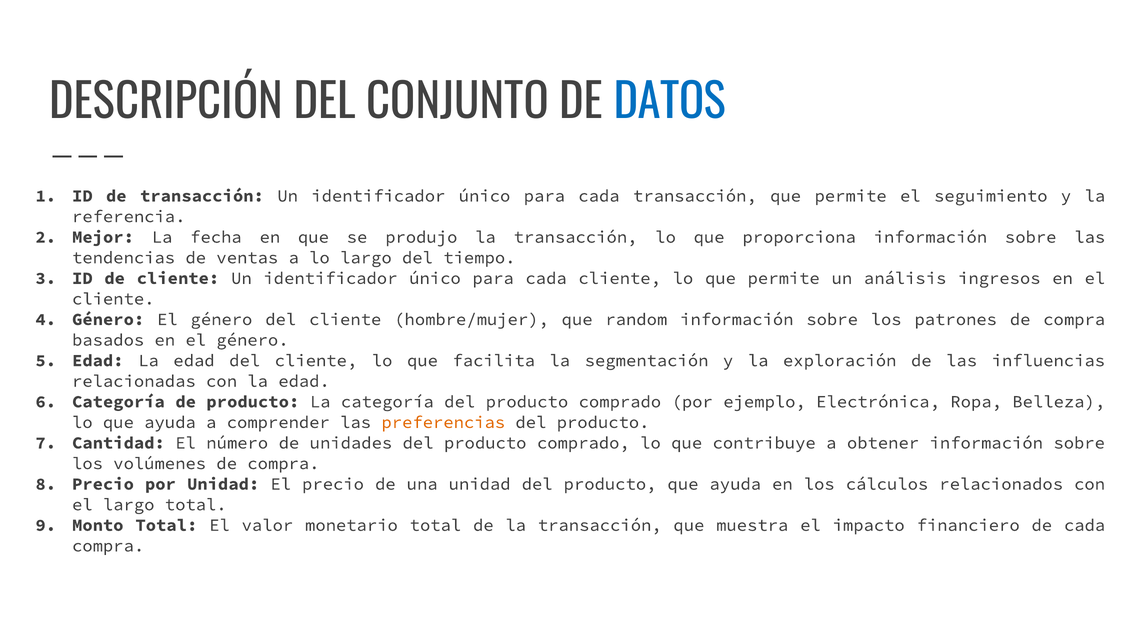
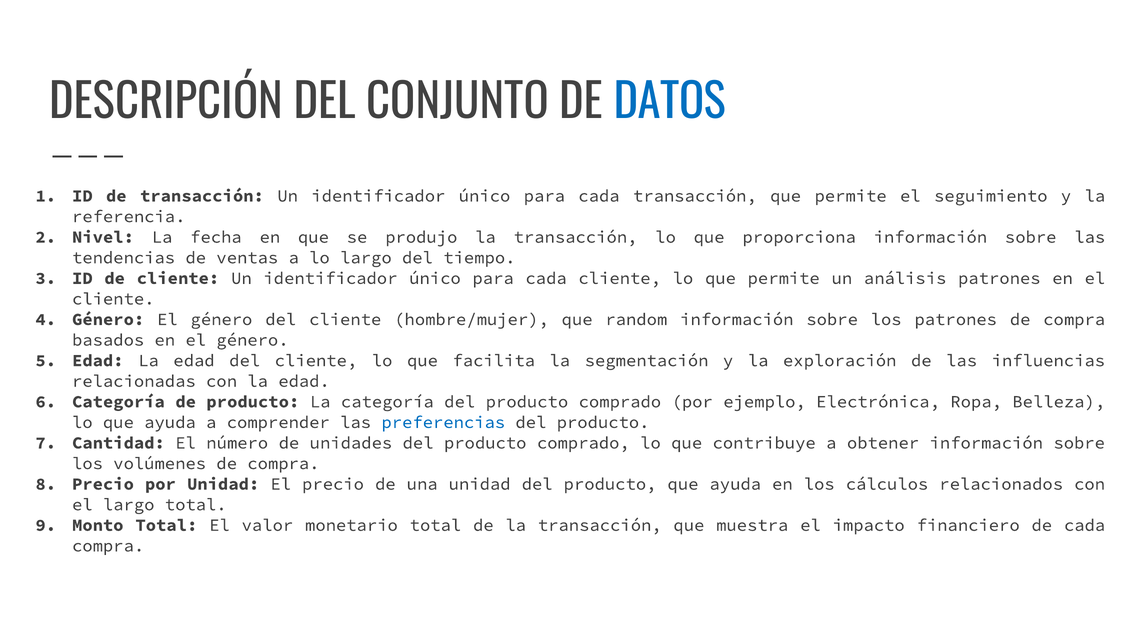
Mejor: Mejor -> Nivel
análisis ingresos: ingresos -> patrones
preferencias colour: orange -> blue
